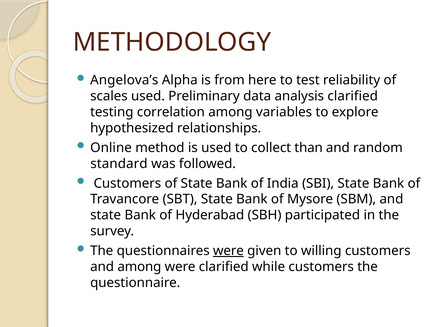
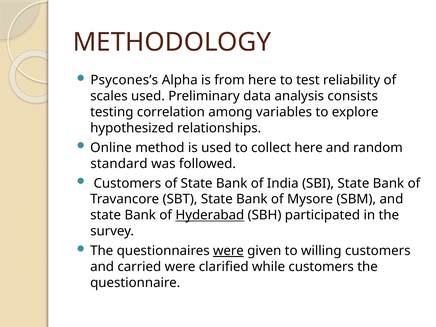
Angelova’s: Angelova’s -> Psycones’s
analysis clarified: clarified -> consists
collect than: than -> here
Hyderabad underline: none -> present
and among: among -> carried
